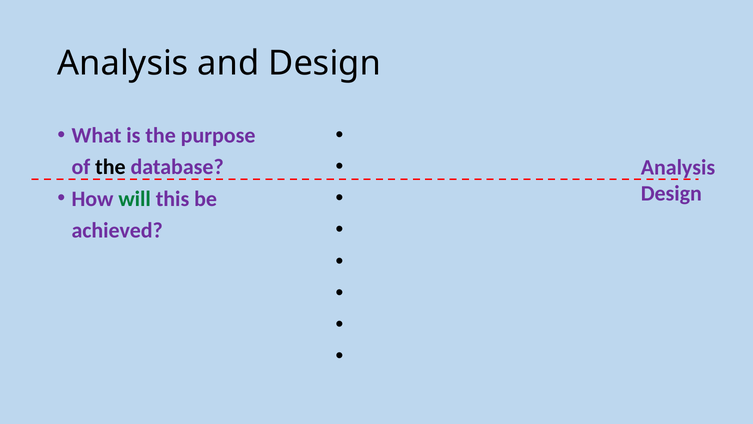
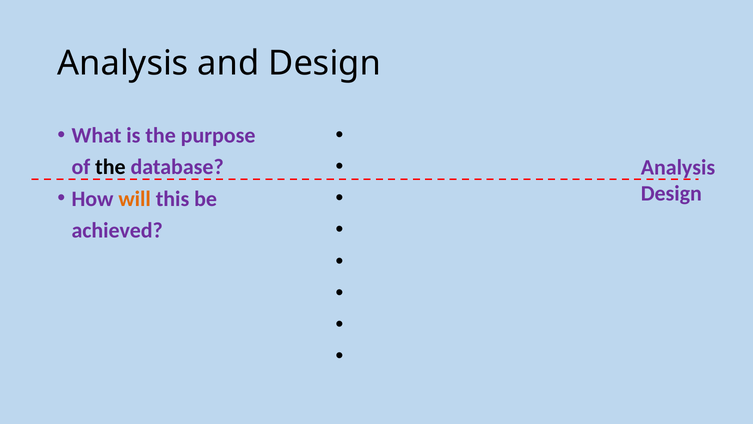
will colour: green -> orange
